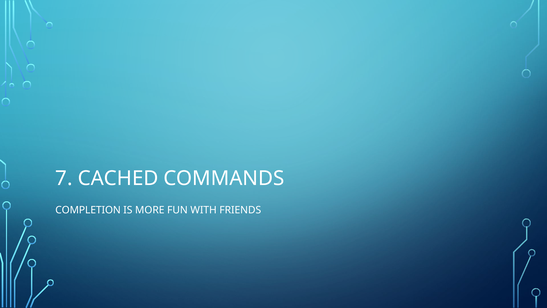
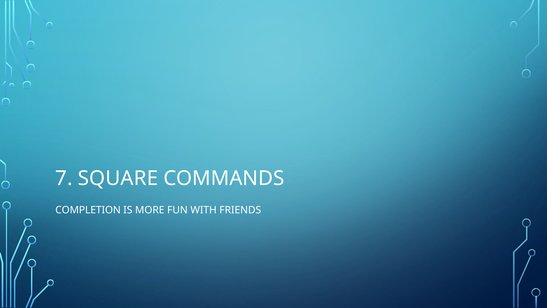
CACHED: CACHED -> SQUARE
